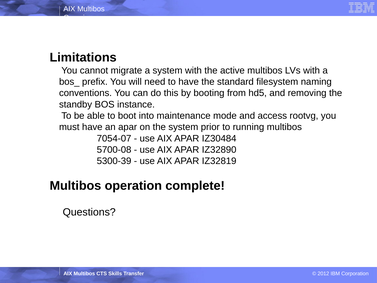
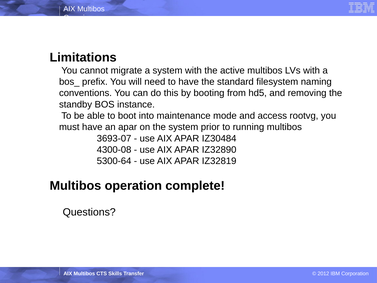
7054-07: 7054-07 -> 3693-07
5700-08: 5700-08 -> 4300-08
5300-39: 5300-39 -> 5300-64
